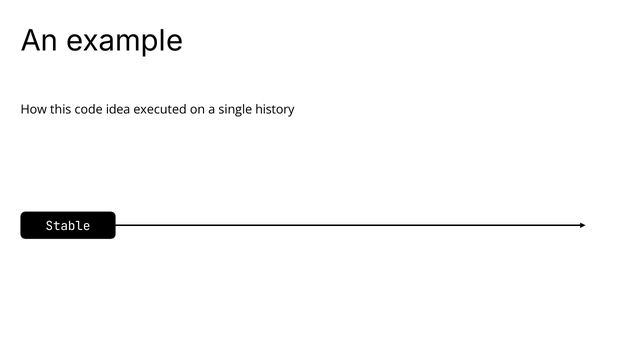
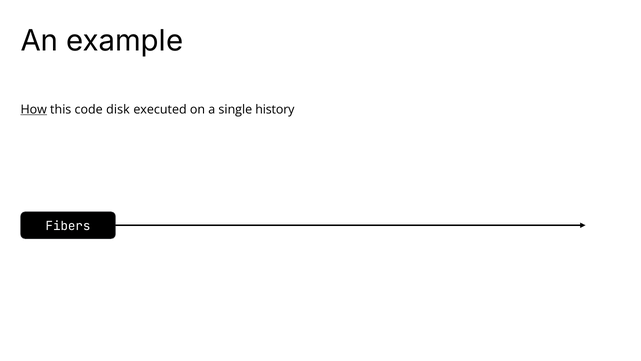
How underline: none -> present
idea: idea -> disk
Stable: Stable -> Fibers
